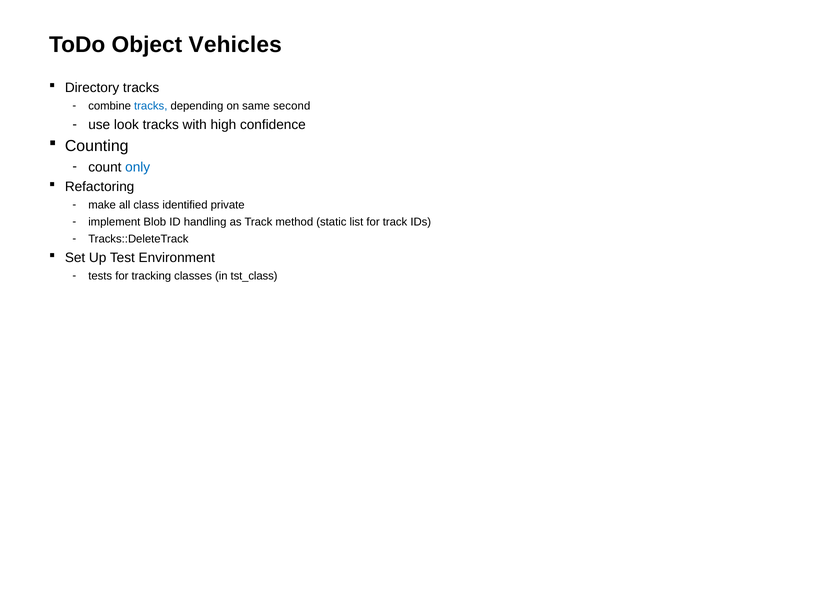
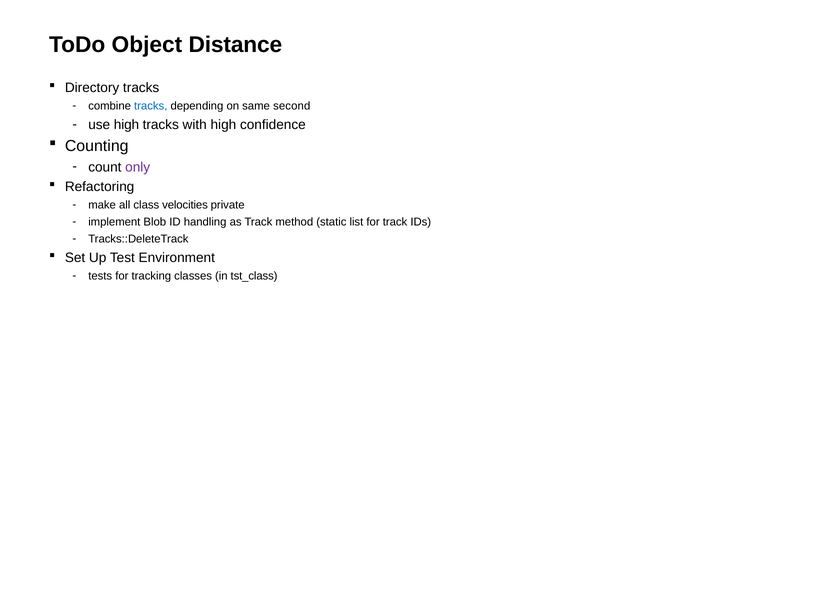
Vehicles: Vehicles -> Distance
use look: look -> high
only colour: blue -> purple
identified: identified -> velocities
